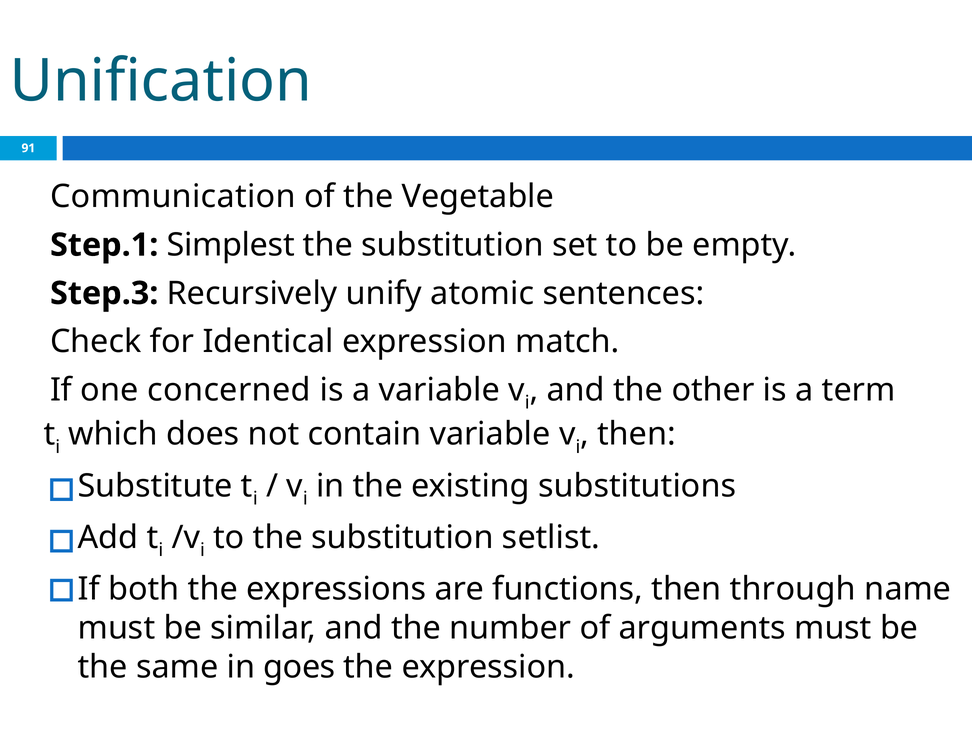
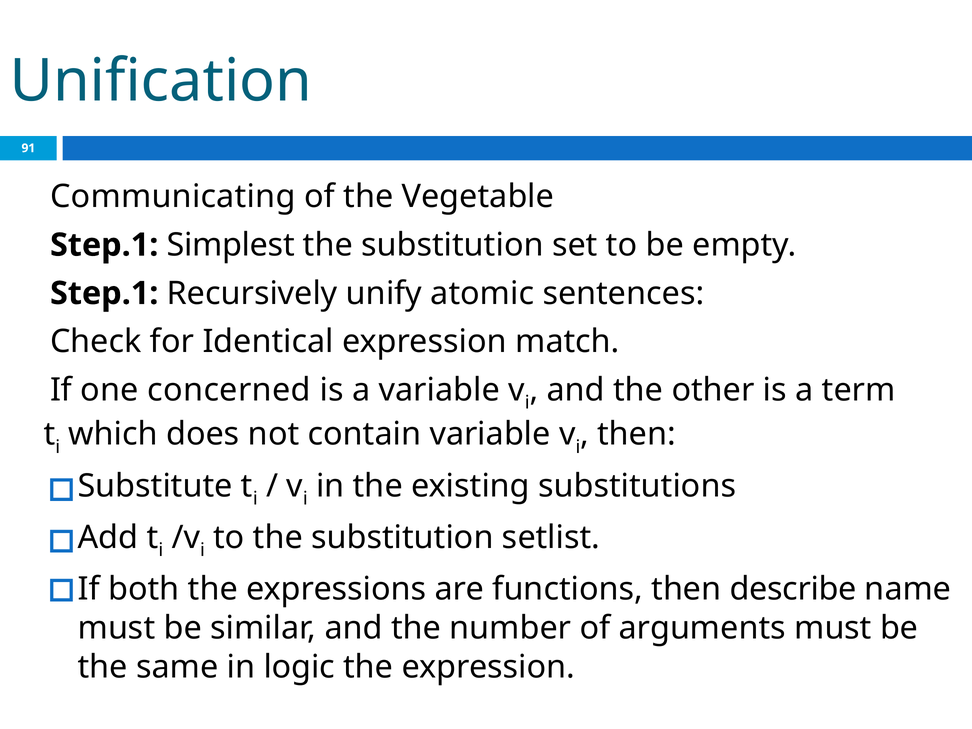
Communication: Communication -> Communicating
Step.3 at (104, 293): Step.3 -> Step.1
through: through -> describe
goes: goes -> logic
